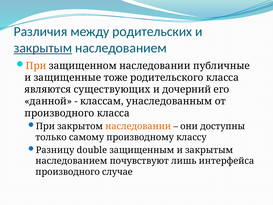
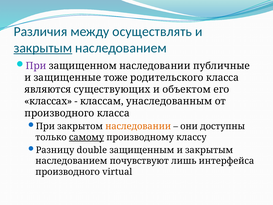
родительских: родительских -> осуществлять
При at (36, 66) colour: orange -> purple
дочерний: дочерний -> объектом
данной: данной -> классах
самому underline: none -> present
случае: случае -> virtual
